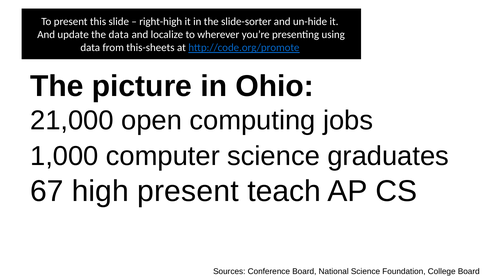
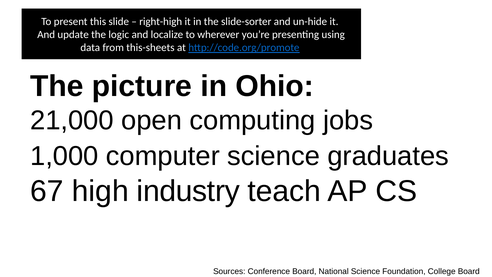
the data: data -> logic
high present: present -> industry
